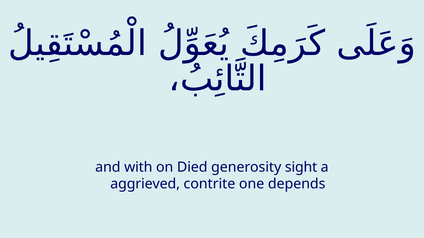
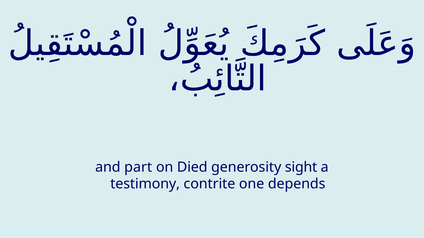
with: with -> part
aggrieved: aggrieved -> testimony
